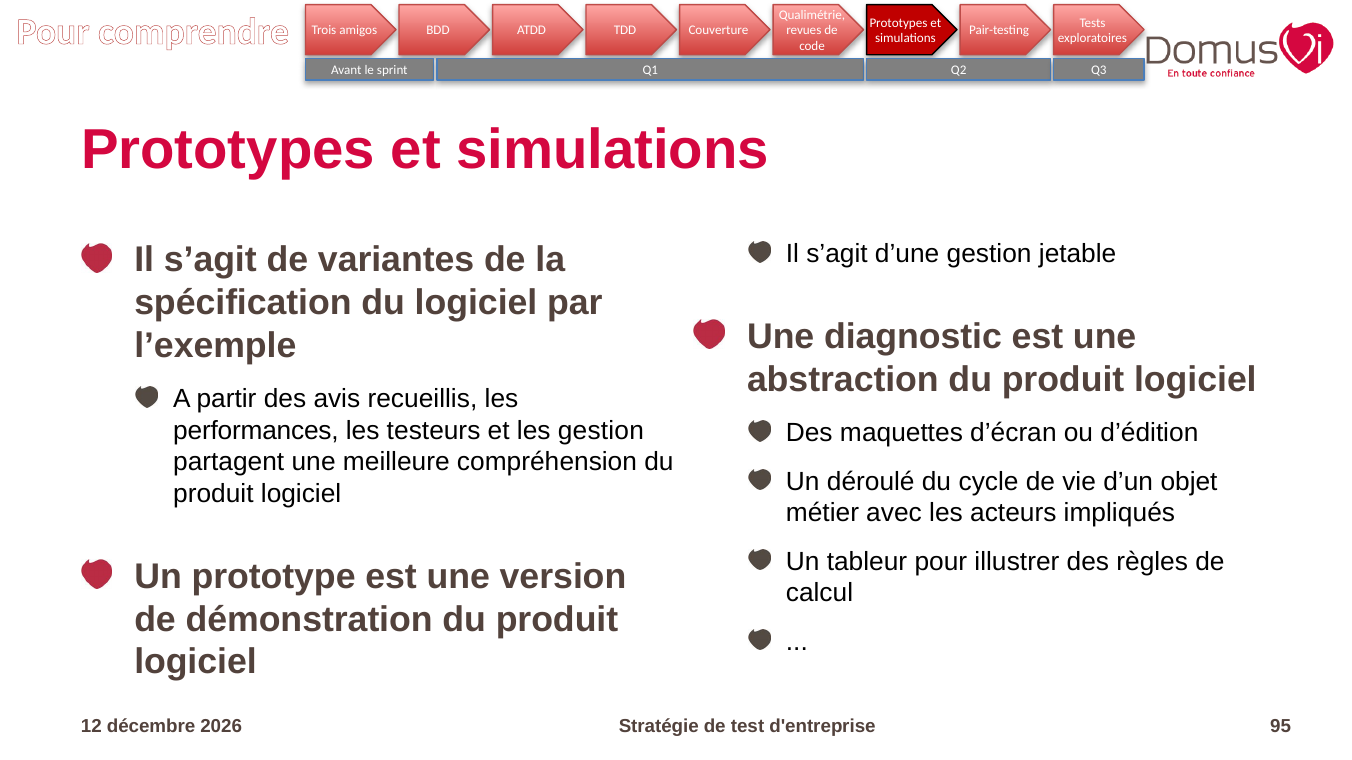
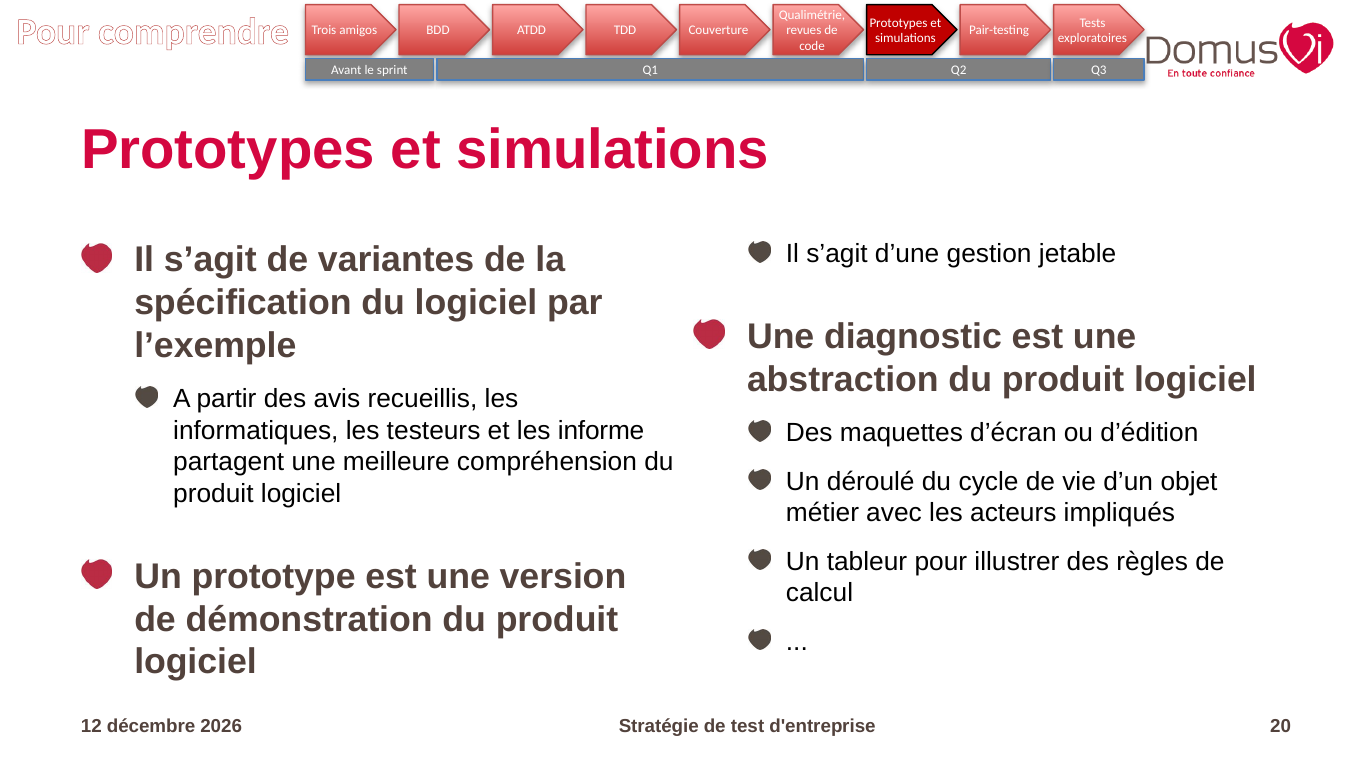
performances: performances -> informatiques
les gestion: gestion -> informe
95: 95 -> 20
